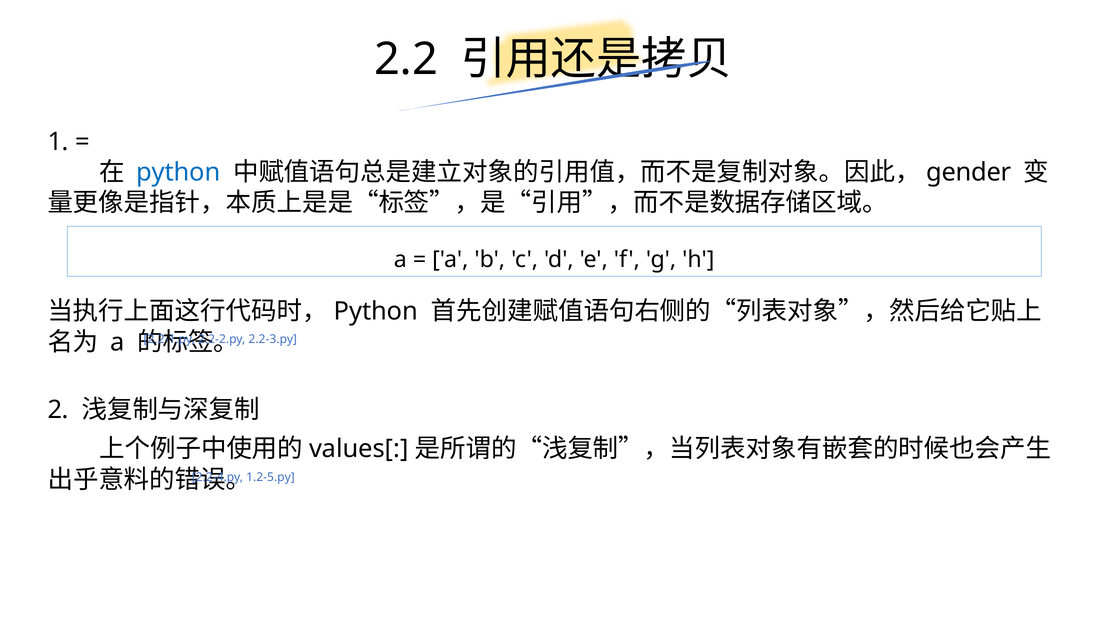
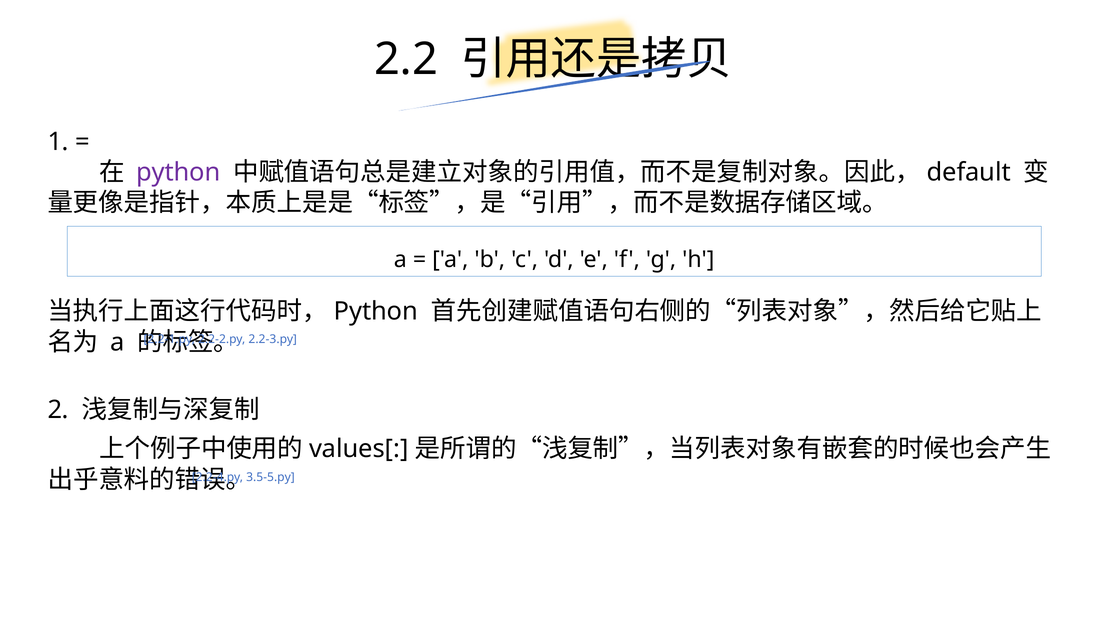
python at (178, 172) colour: blue -> purple
gender: gender -> default
1.2-5.py: 1.2-5.py -> 3.5-5.py
